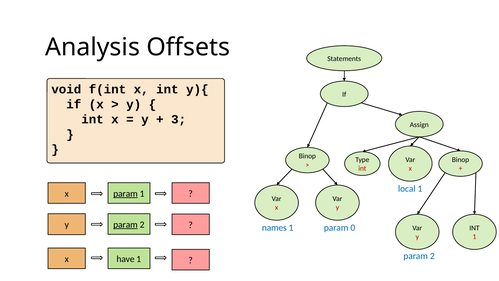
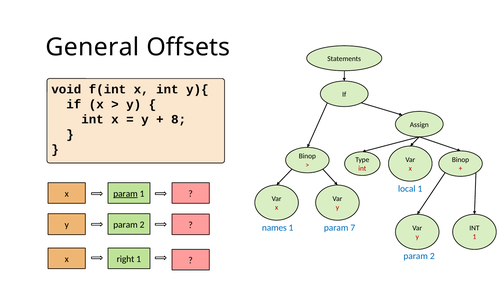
Analysis: Analysis -> General
3: 3 -> 8
param at (125, 224) underline: present -> none
0: 0 -> 7
have: have -> right
